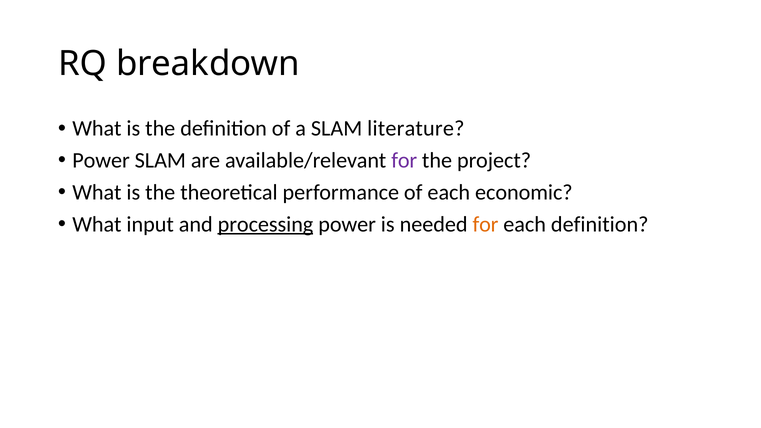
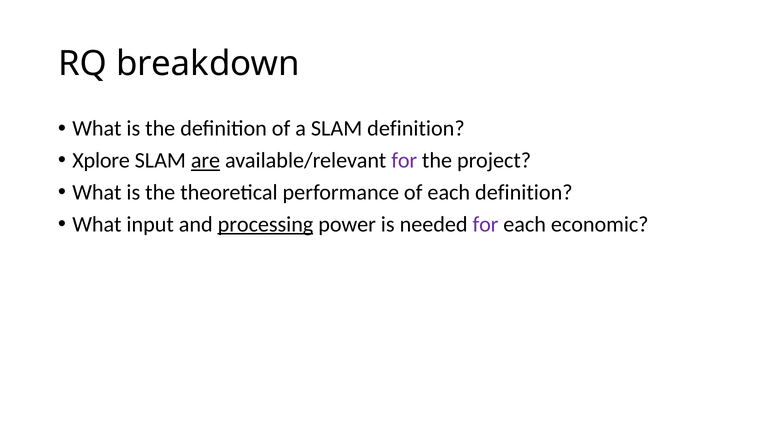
SLAM literature: literature -> definition
Power at (101, 161): Power -> Xplore
are underline: none -> present
each economic: economic -> definition
for at (486, 224) colour: orange -> purple
each definition: definition -> economic
